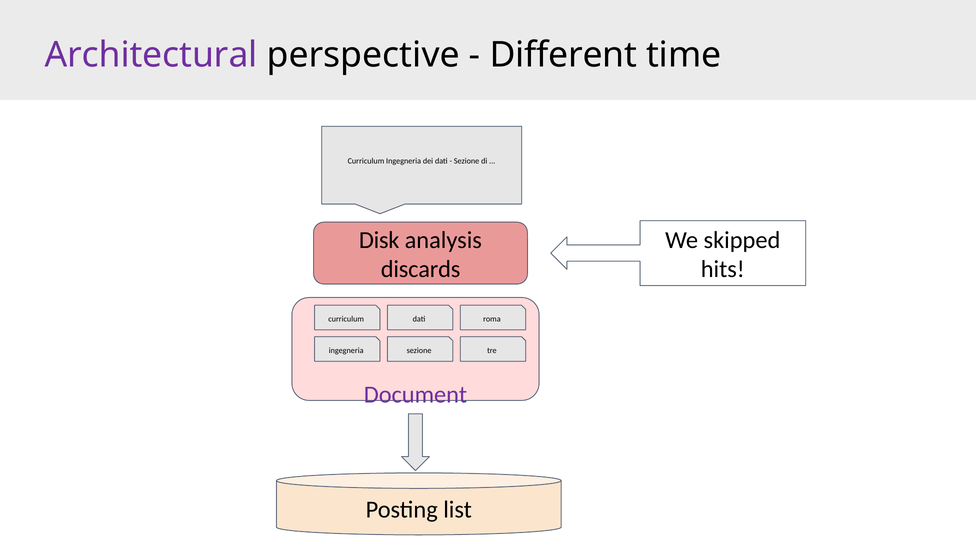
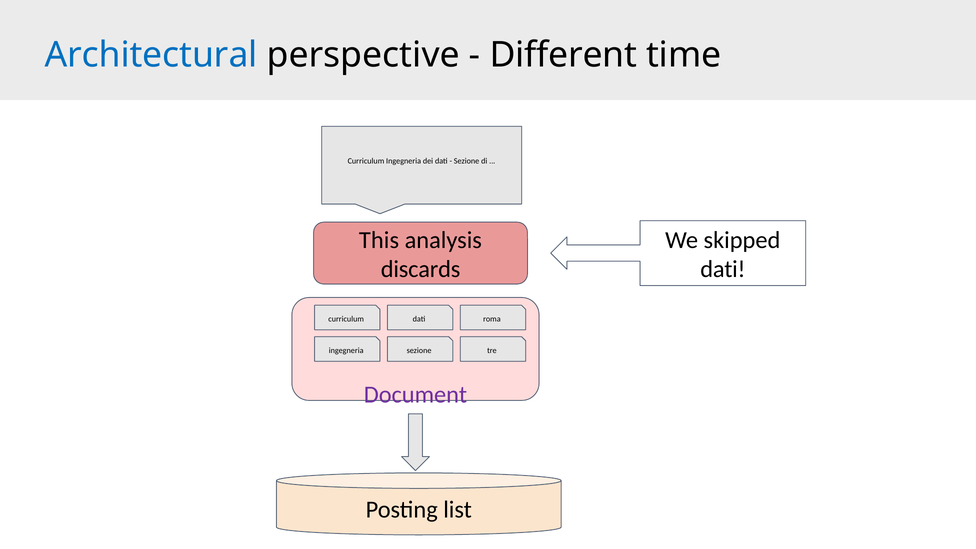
Architectural colour: purple -> blue
Disk: Disk -> This
hits at (723, 269): hits -> dati
